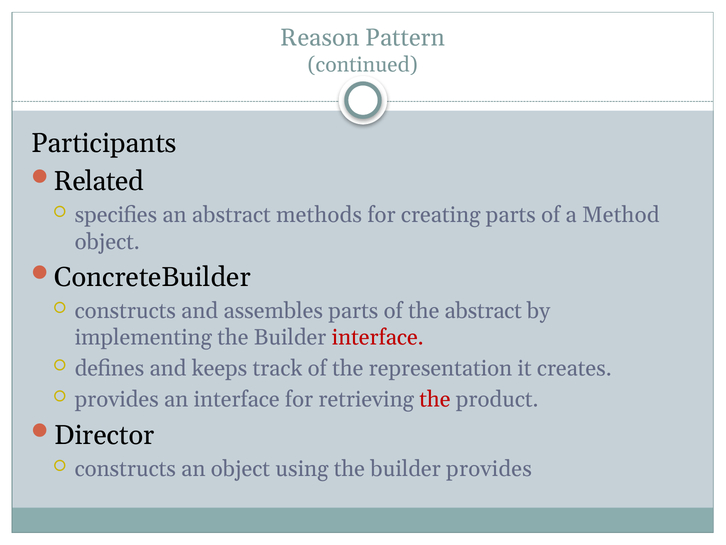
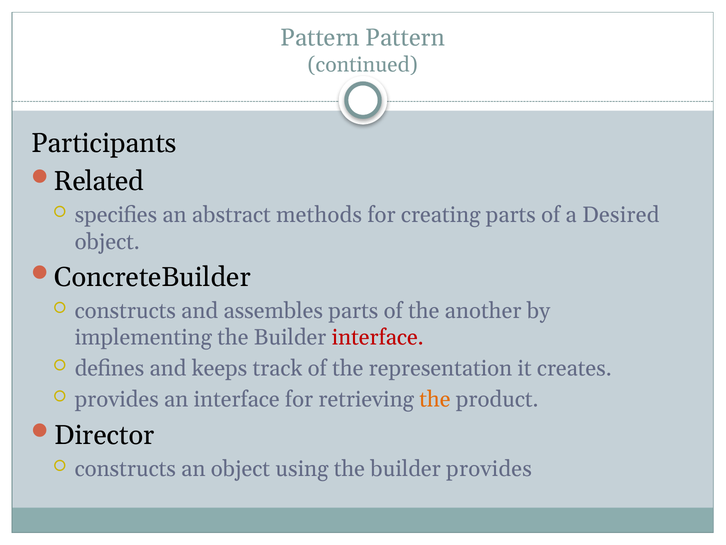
Reason at (320, 38): Reason -> Pattern
Method: Method -> Desired
the abstract: abstract -> another
the at (435, 399) colour: red -> orange
